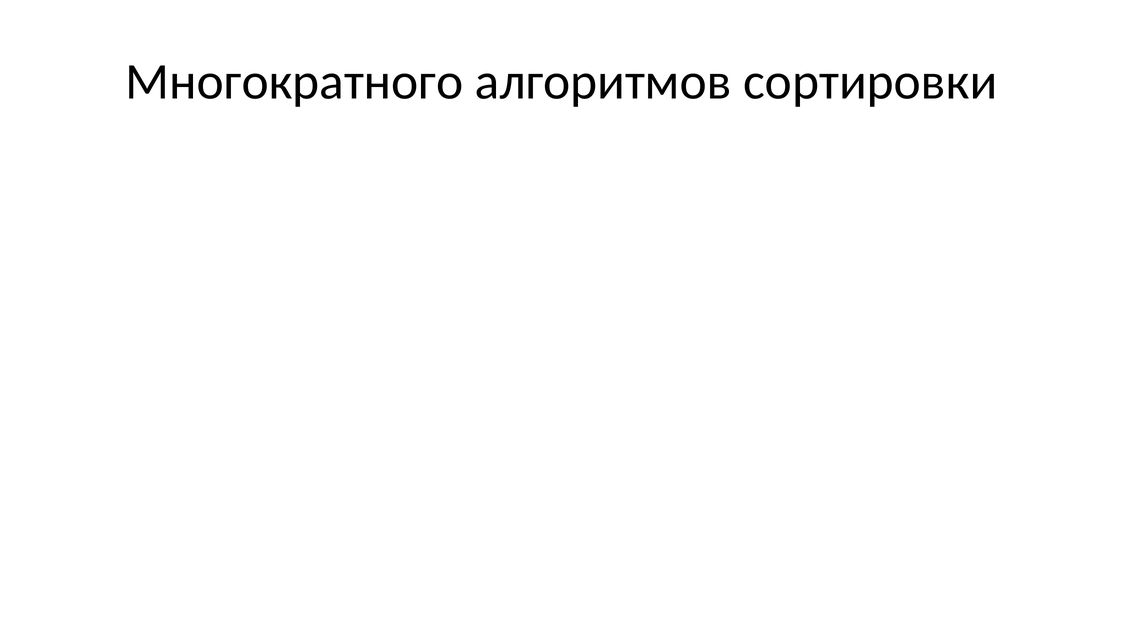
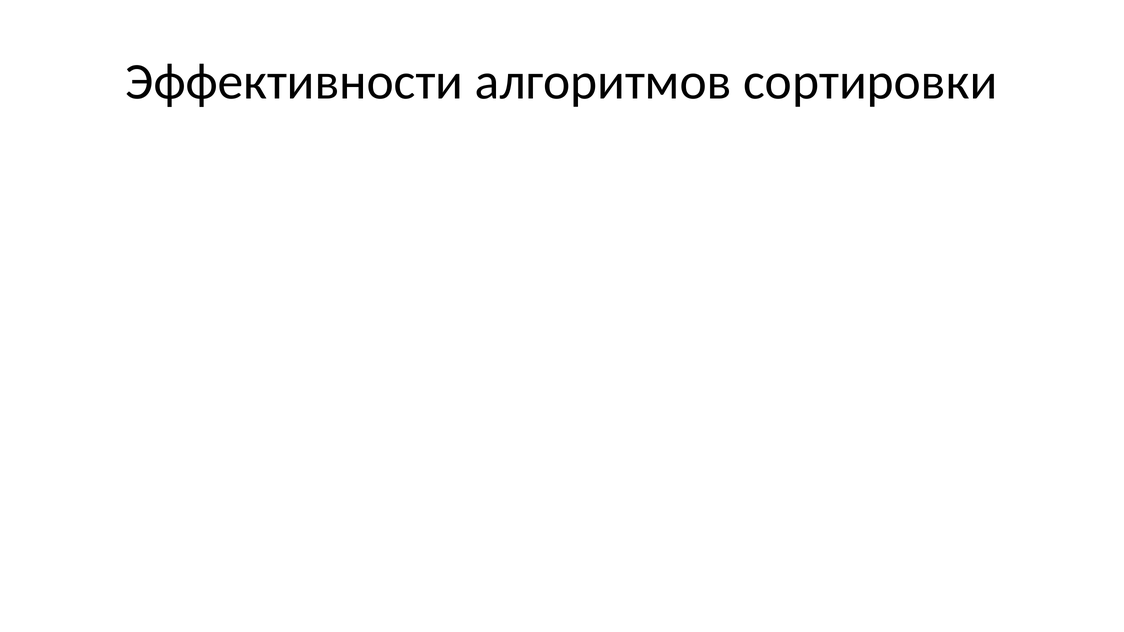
Многократного: Многократного -> Эффективности
